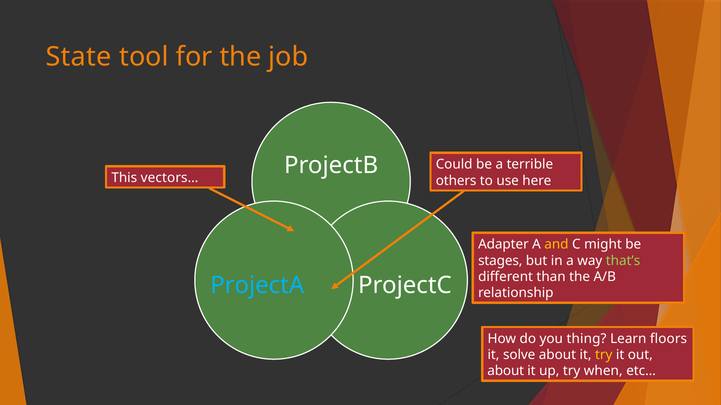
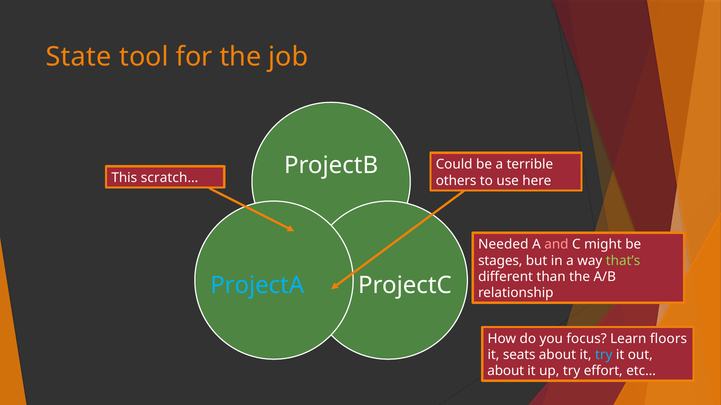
vectors…: vectors… -> scratch…
Adapter: Adapter -> Needed
and colour: yellow -> pink
thing: thing -> focus
solve: solve -> seats
try at (604, 355) colour: yellow -> light blue
when: when -> effort
